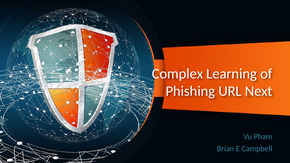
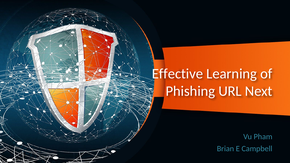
Complex: Complex -> Effective
